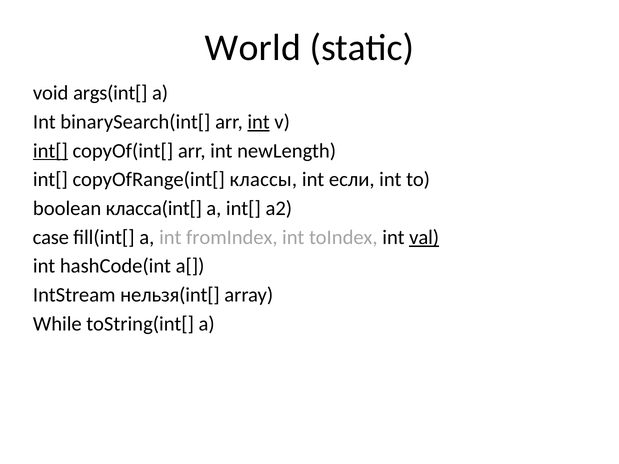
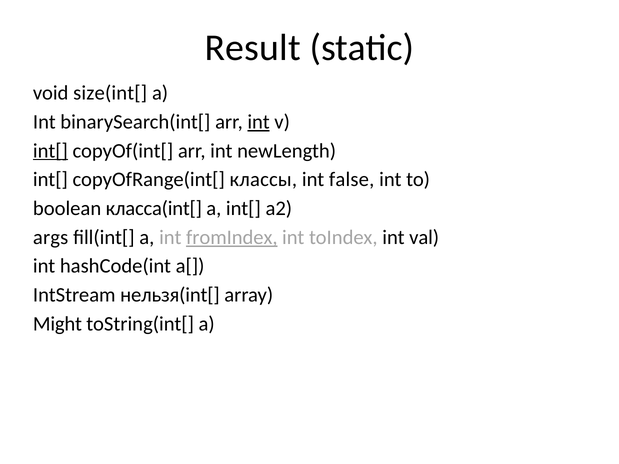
World: World -> Result
args(int[: args(int[ -> size(int[
если: если -> false
case: case -> args
fromIndex underline: none -> present
val underline: present -> none
While: While -> Might
